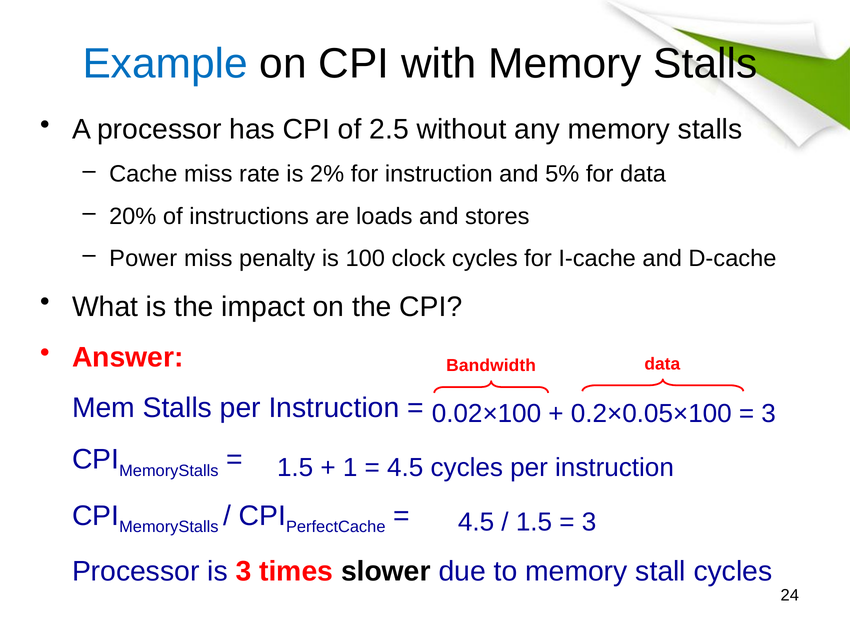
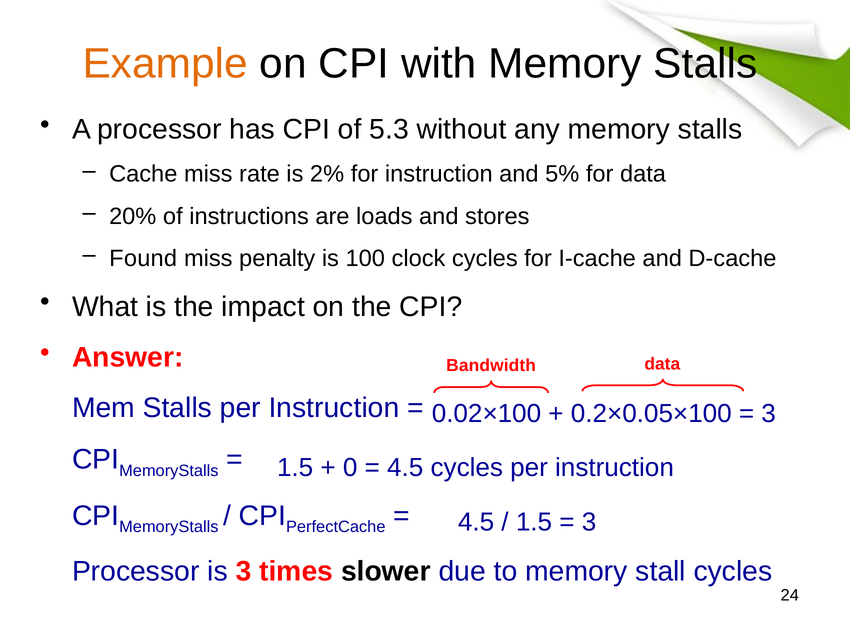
Example colour: blue -> orange
2.5: 2.5 -> 5.3
Power: Power -> Found
1: 1 -> 0
